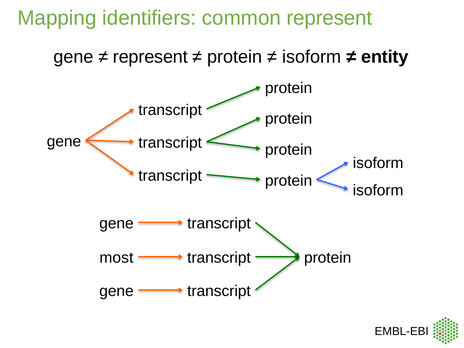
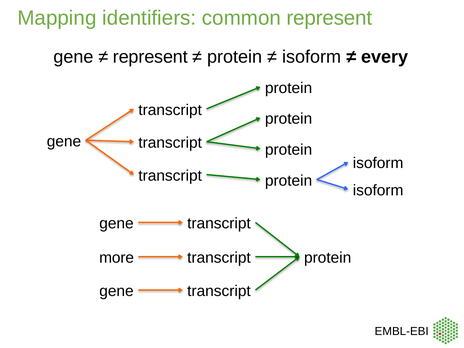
entity: entity -> every
most: most -> more
